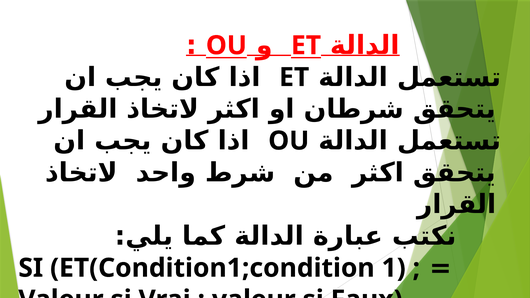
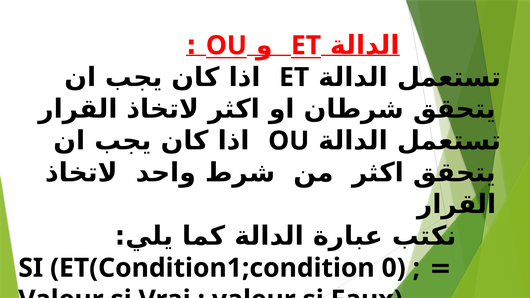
ET(Condition1;condition 1: 1 -> 0
